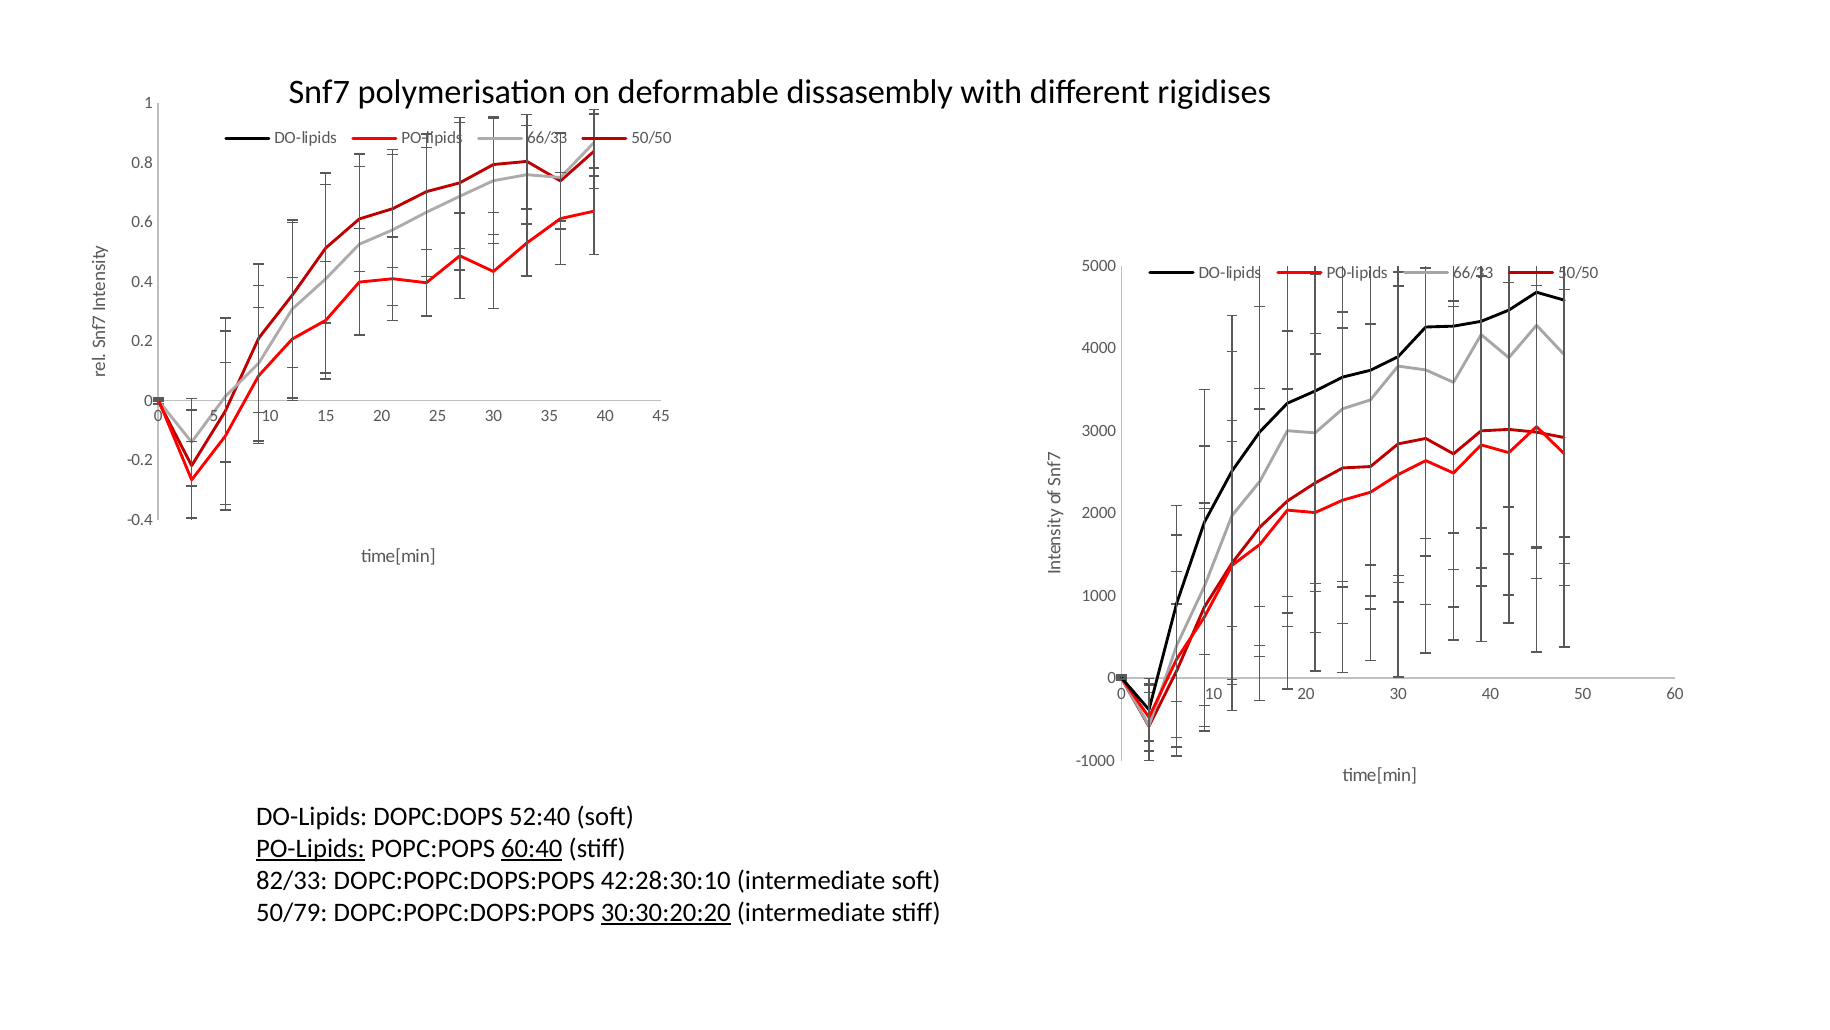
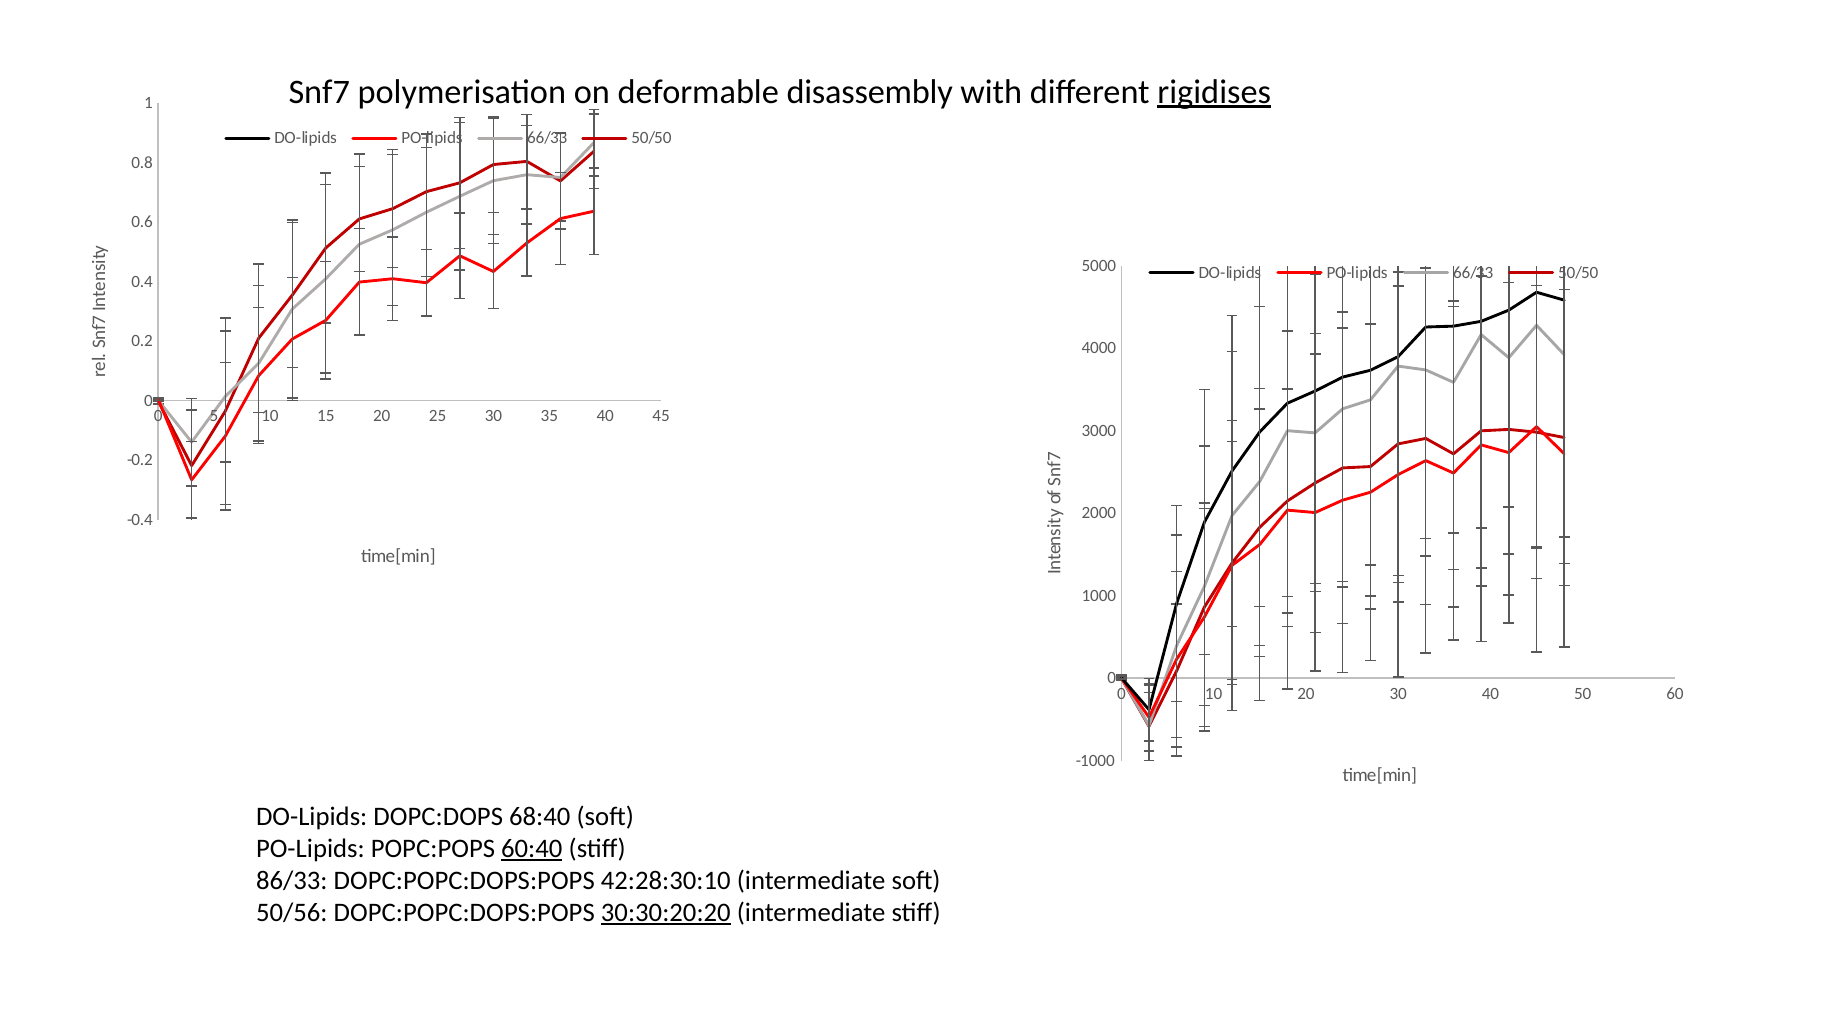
dissasembly: dissasembly -> disassembly
rigidises underline: none -> present
52:40: 52:40 -> 68:40
PO-Lipids at (310, 848) underline: present -> none
82/33: 82/33 -> 86/33
50/79: 50/79 -> 50/56
